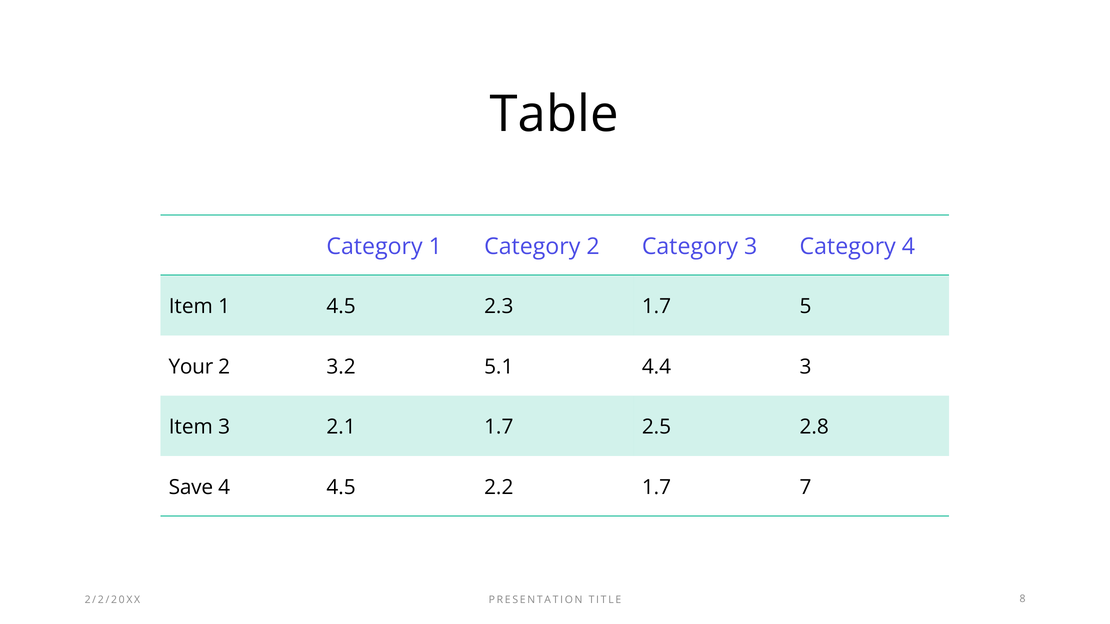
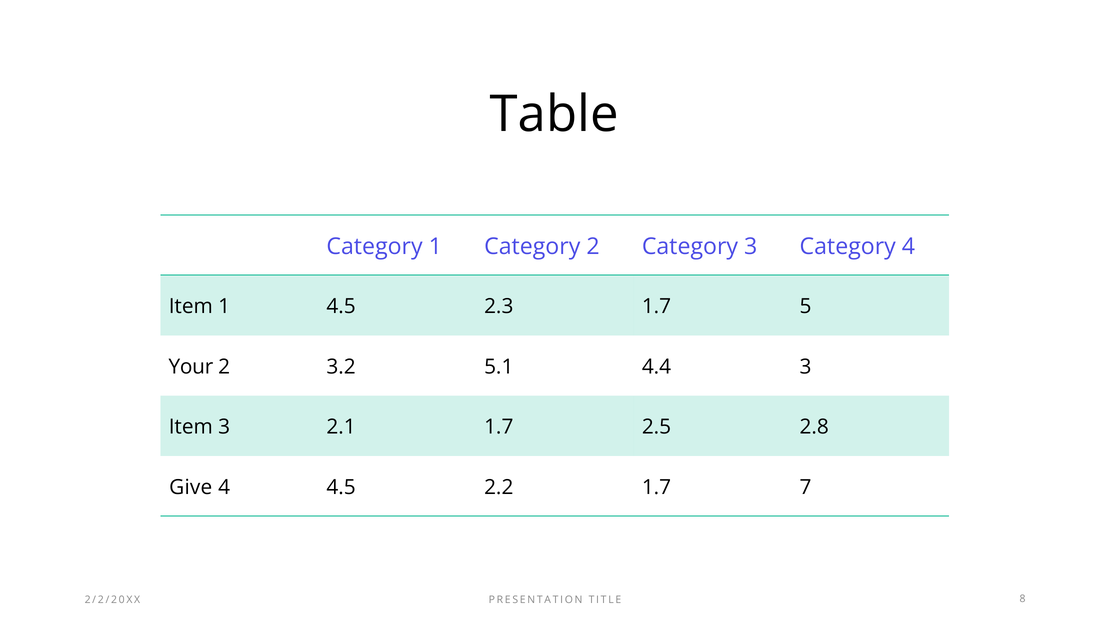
Save: Save -> Give
